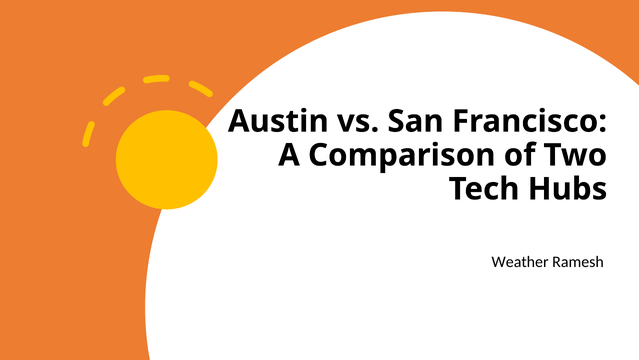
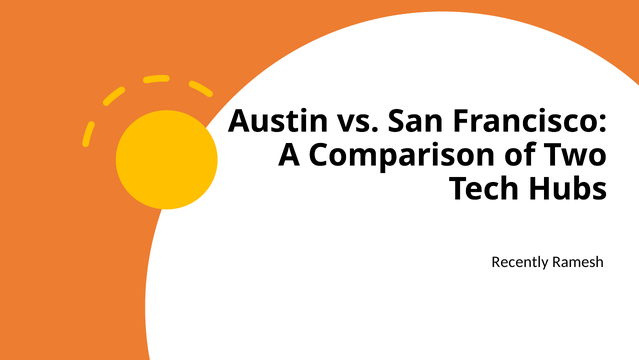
Weather: Weather -> Recently
